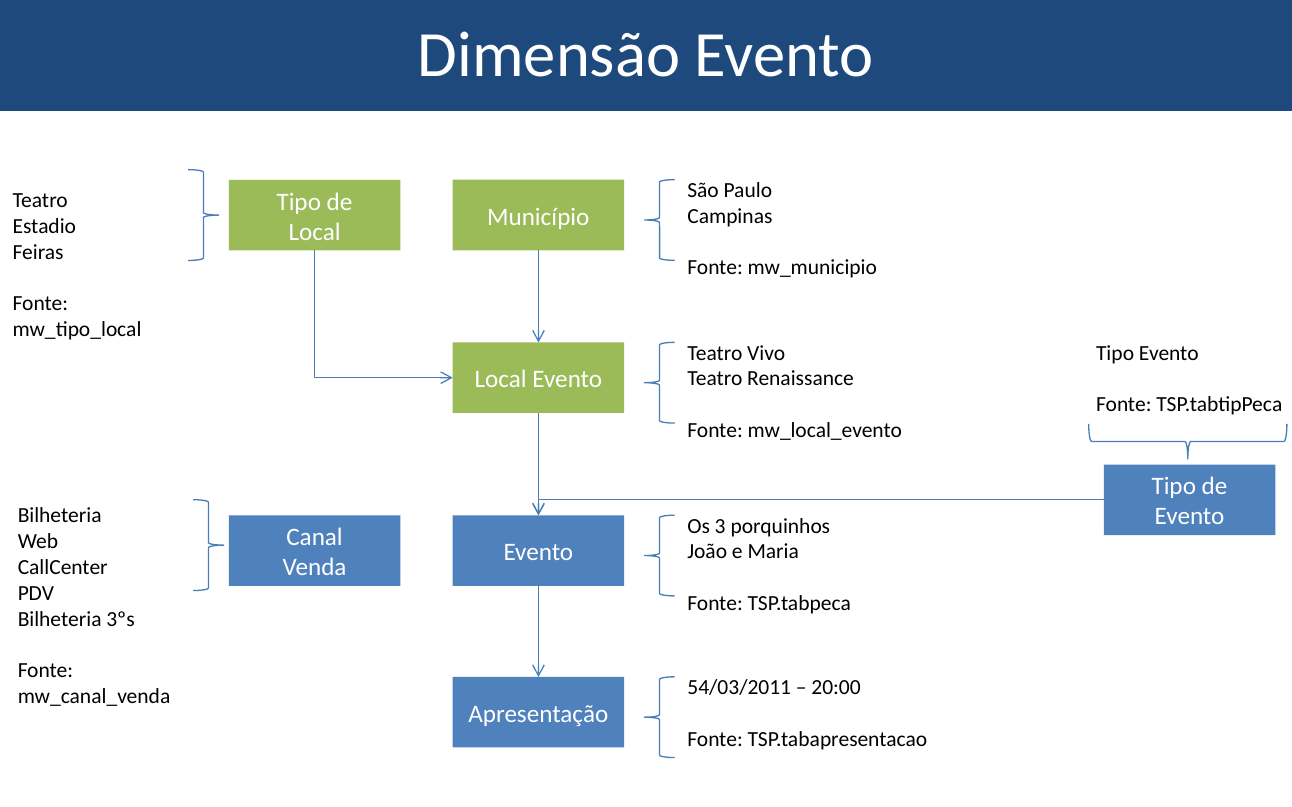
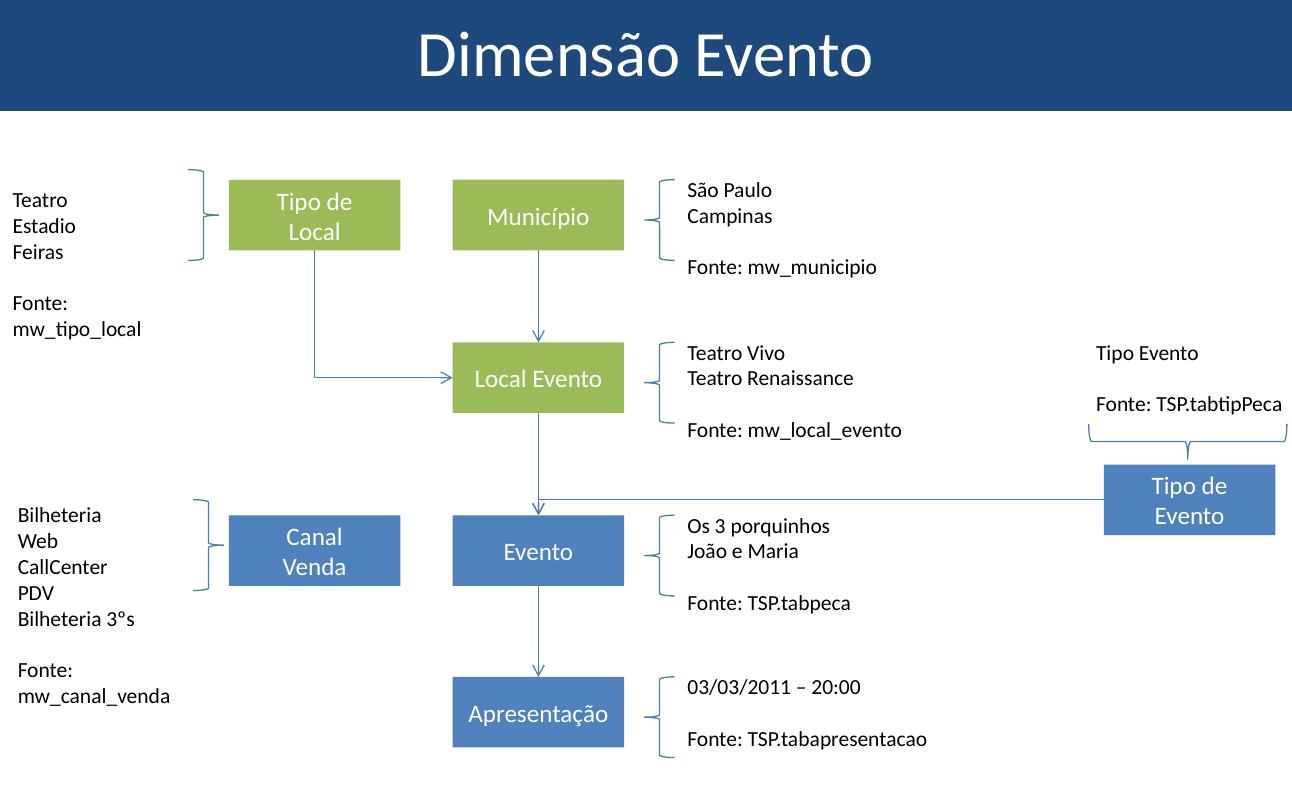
54/03/2011: 54/03/2011 -> 03/03/2011
